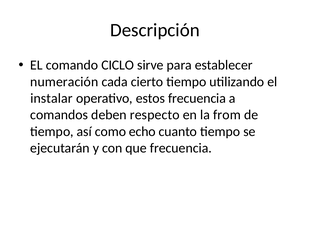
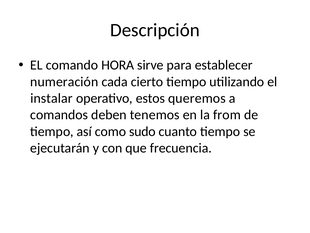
CICLO: CICLO -> HORA
estos frecuencia: frecuencia -> queremos
respecto: respecto -> tenemos
echo: echo -> sudo
